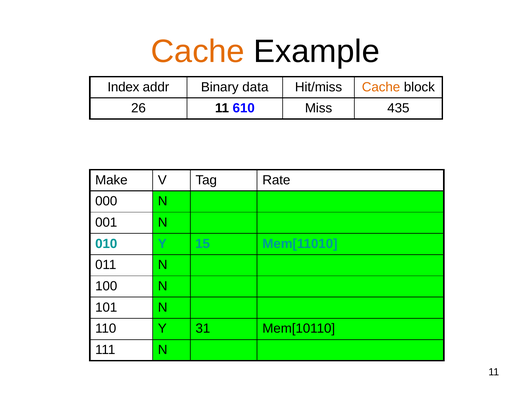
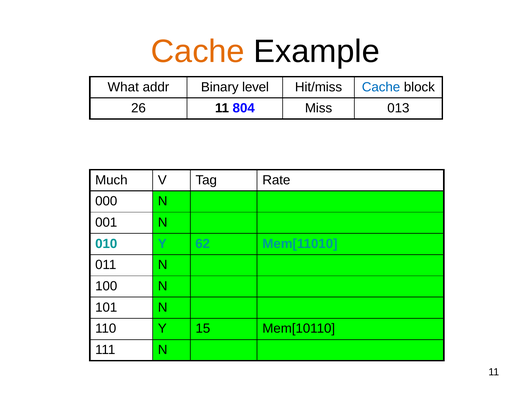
Index: Index -> What
data: data -> level
Cache at (381, 87) colour: orange -> blue
610: 610 -> 804
435: 435 -> 013
Make: Make -> Much
15: 15 -> 62
31: 31 -> 15
